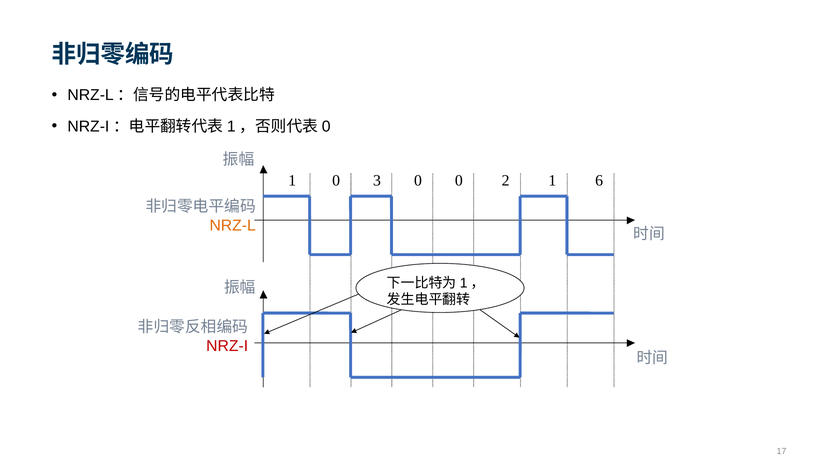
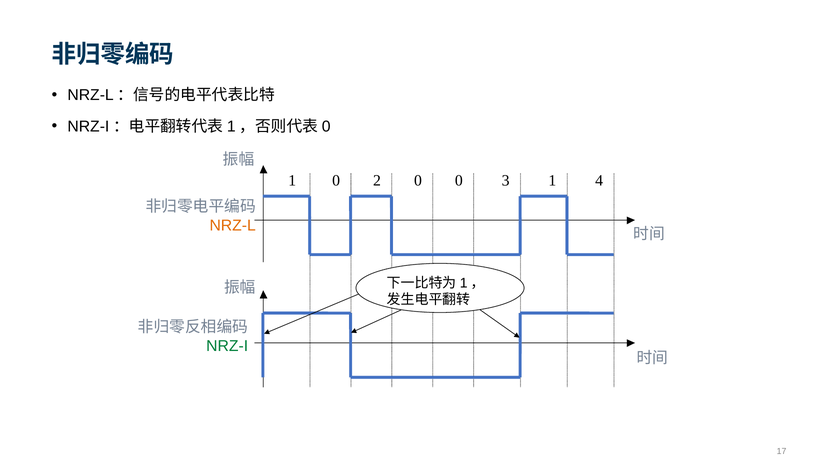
3: 3 -> 2
2: 2 -> 3
6: 6 -> 4
NRZ-I colour: red -> green
